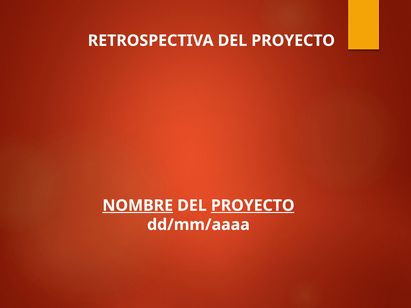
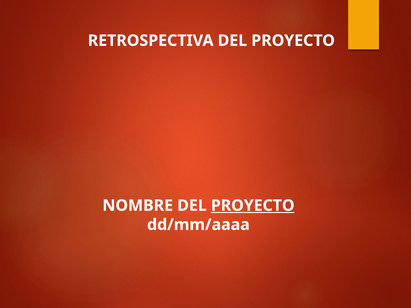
NOMBRE underline: present -> none
